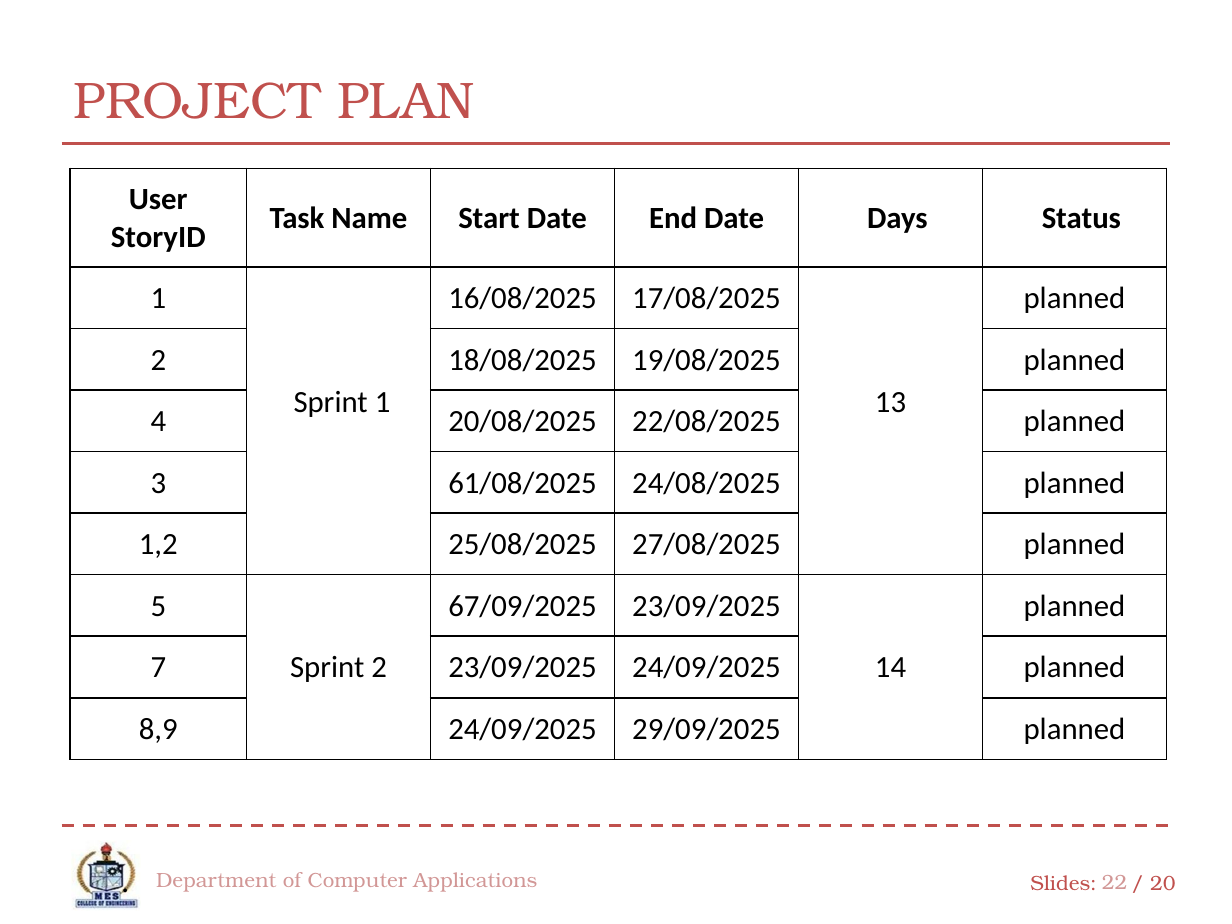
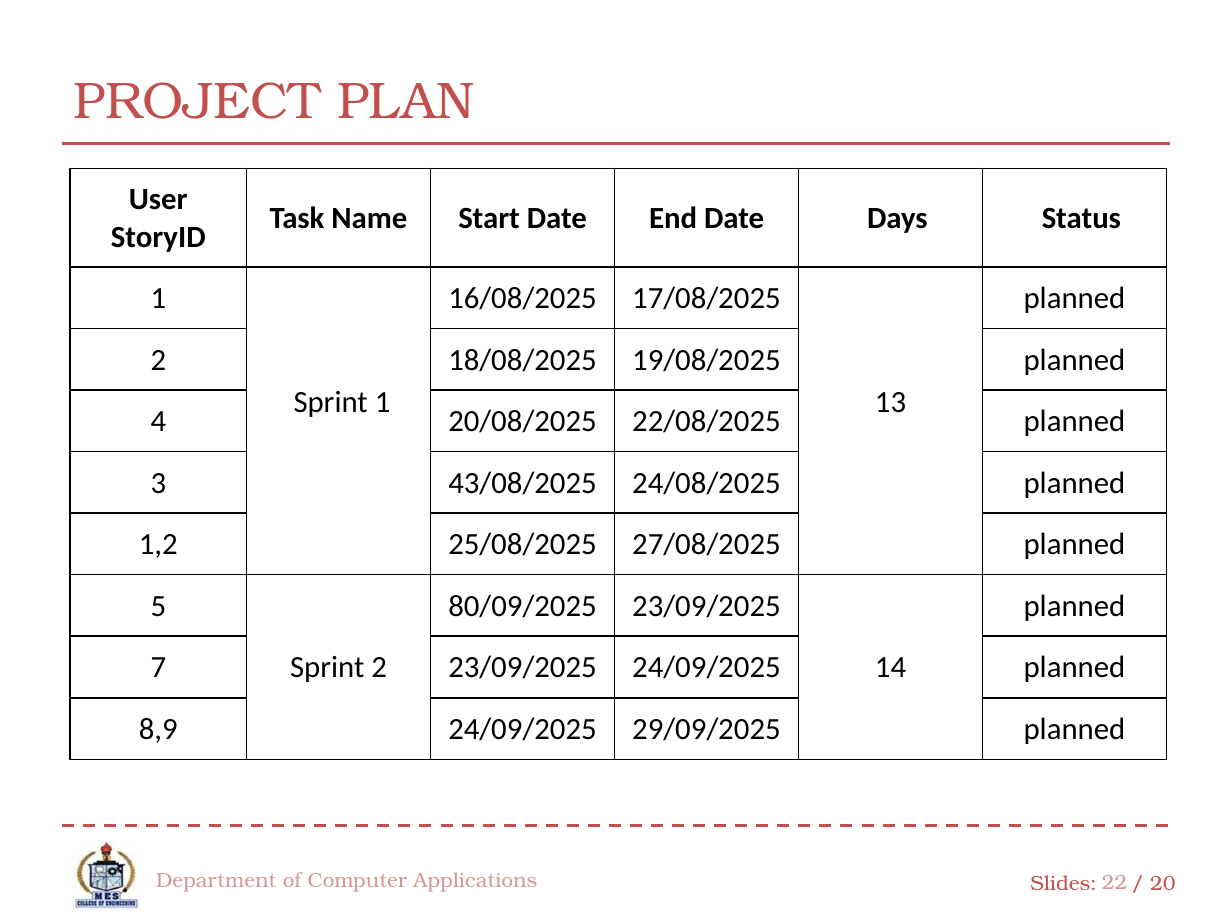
61/08/2025: 61/08/2025 -> 43/08/2025
67/09/2025: 67/09/2025 -> 80/09/2025
